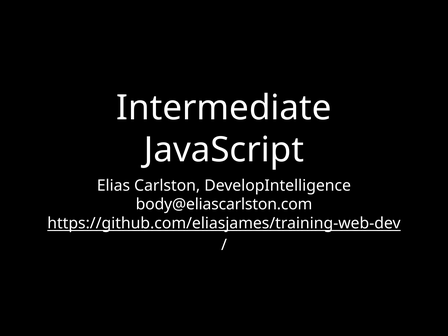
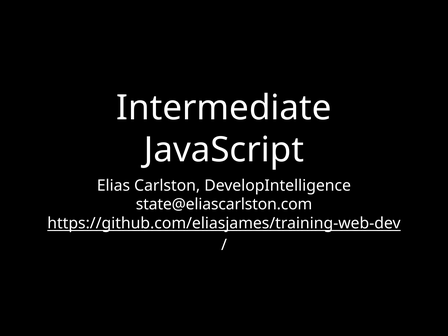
body@eliascarlston.com: body@eliascarlston.com -> state@eliascarlston.com
